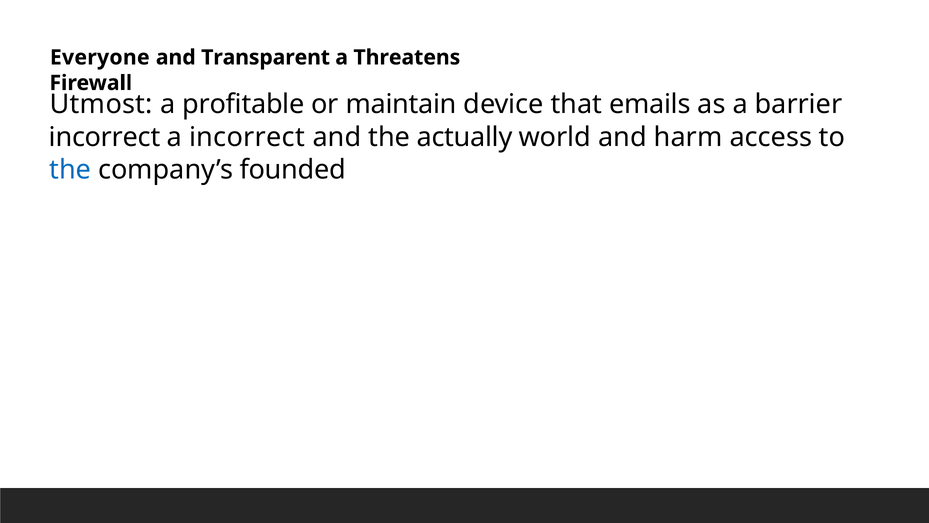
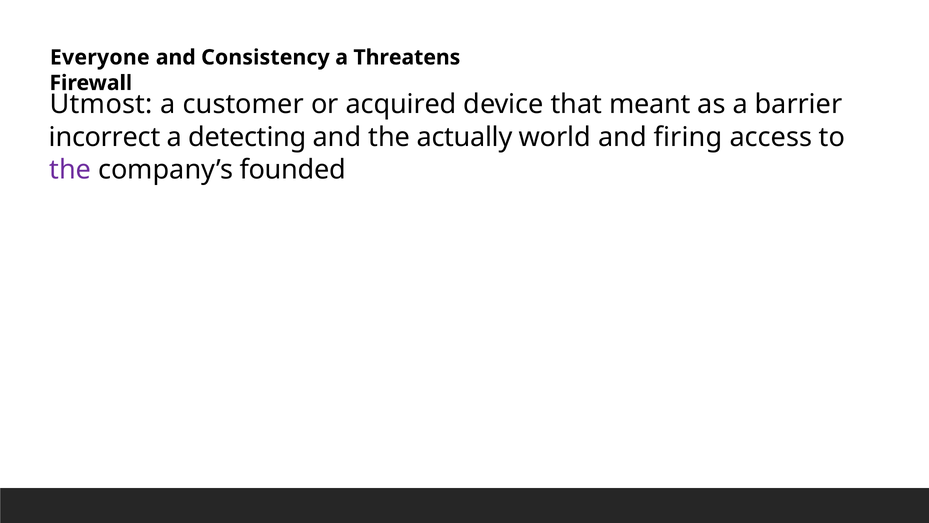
Transparent: Transparent -> Consistency
profitable: profitable -> customer
maintain: maintain -> acquired
emails: emails -> meant
a incorrect: incorrect -> detecting
harm: harm -> firing
the at (70, 169) colour: blue -> purple
